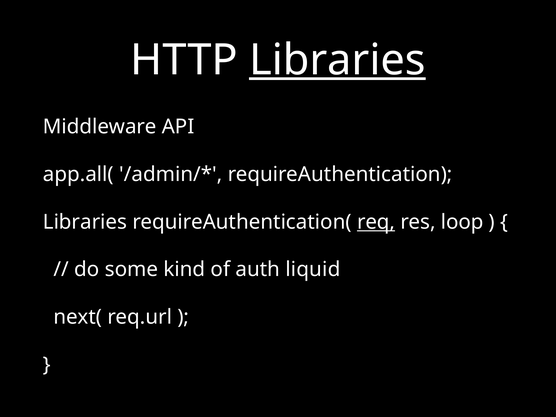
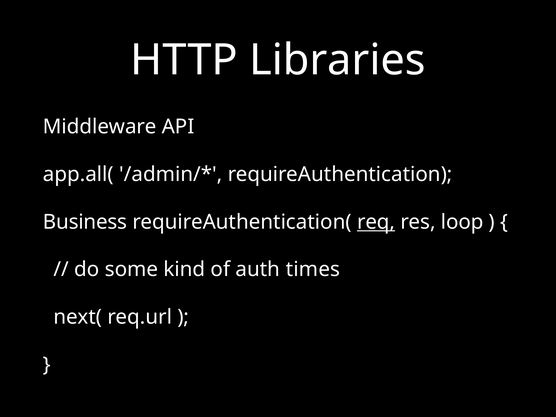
Libraries at (337, 60) underline: present -> none
Libraries at (85, 222): Libraries -> Business
liquid: liquid -> times
